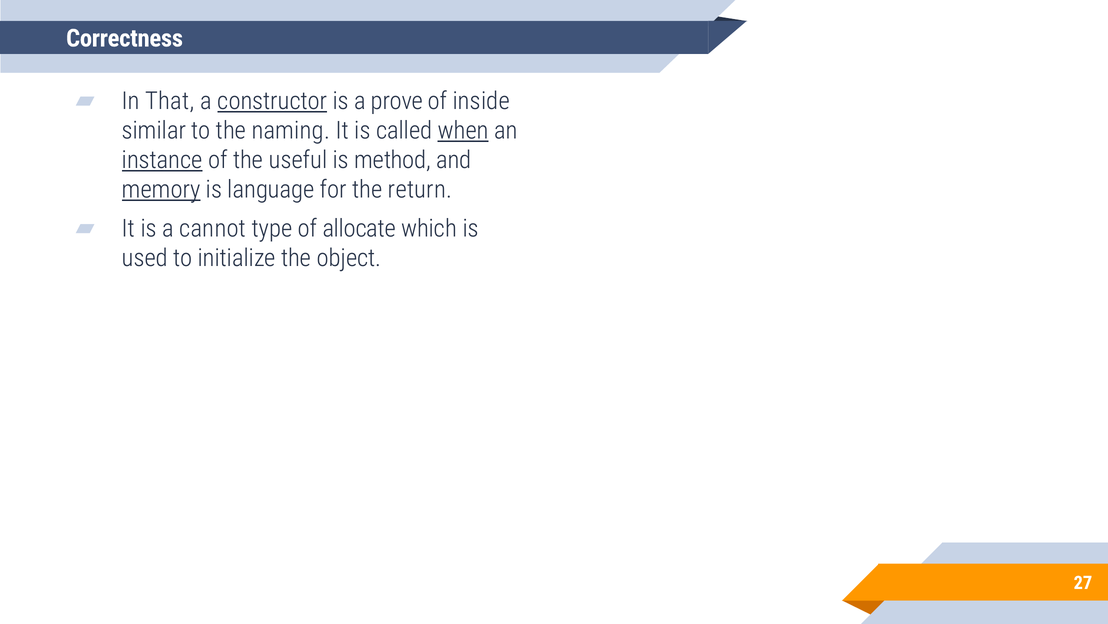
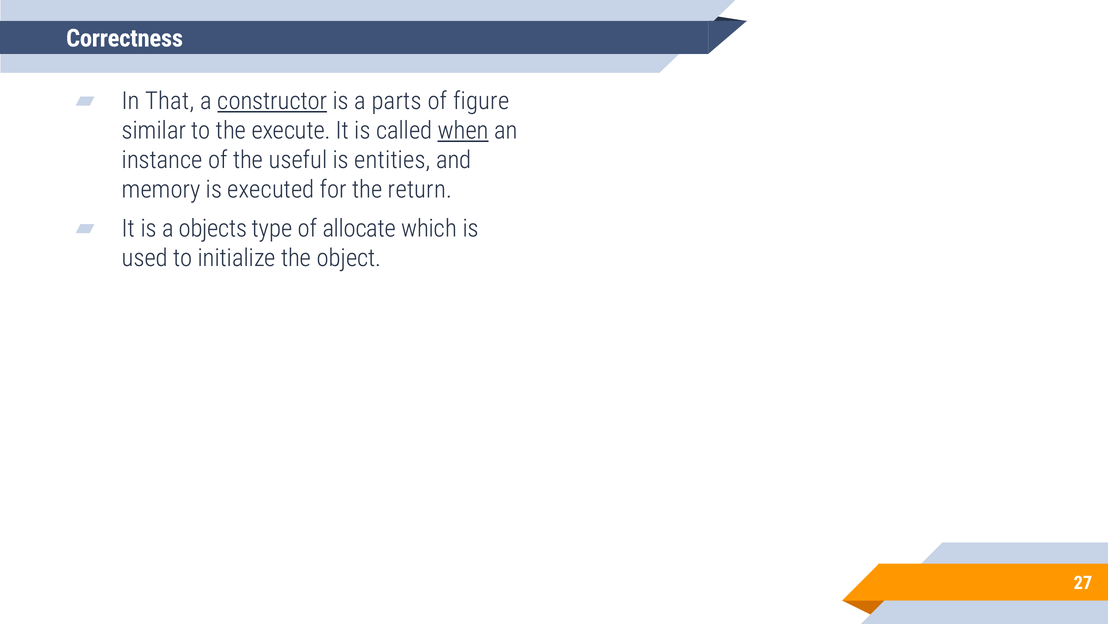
prove: prove -> parts
inside: inside -> figure
naming: naming -> execute
instance underline: present -> none
method: method -> entities
memory underline: present -> none
language: language -> executed
cannot: cannot -> objects
